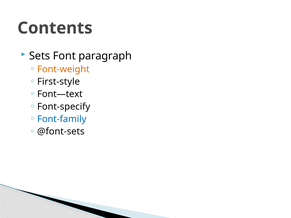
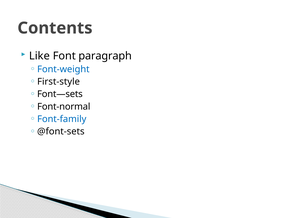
Sets: Sets -> Like
Font-weight colour: orange -> blue
Font—text: Font—text -> Font—sets
Font-specify: Font-specify -> Font-normal
